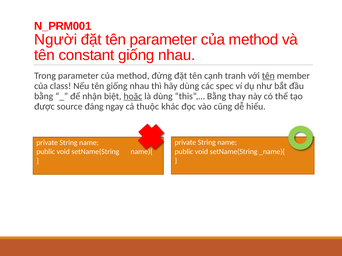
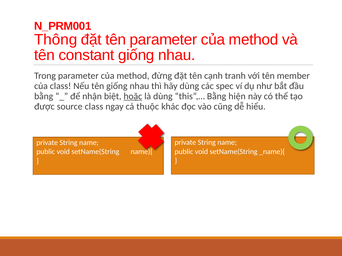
Người: Người -> Thông
tên at (268, 76) underline: present -> none
thay: thay -> hiện
source đáng: đáng -> class
